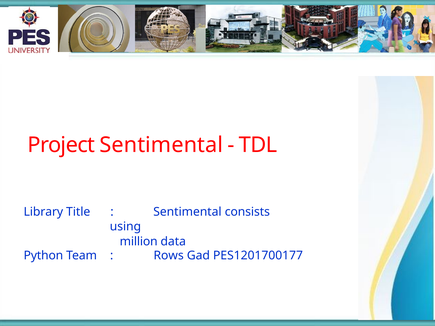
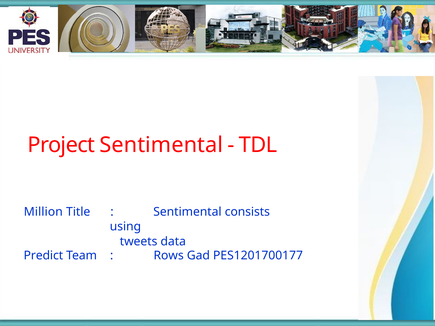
Library: Library -> Million
million: million -> tweets
Python: Python -> Predict
